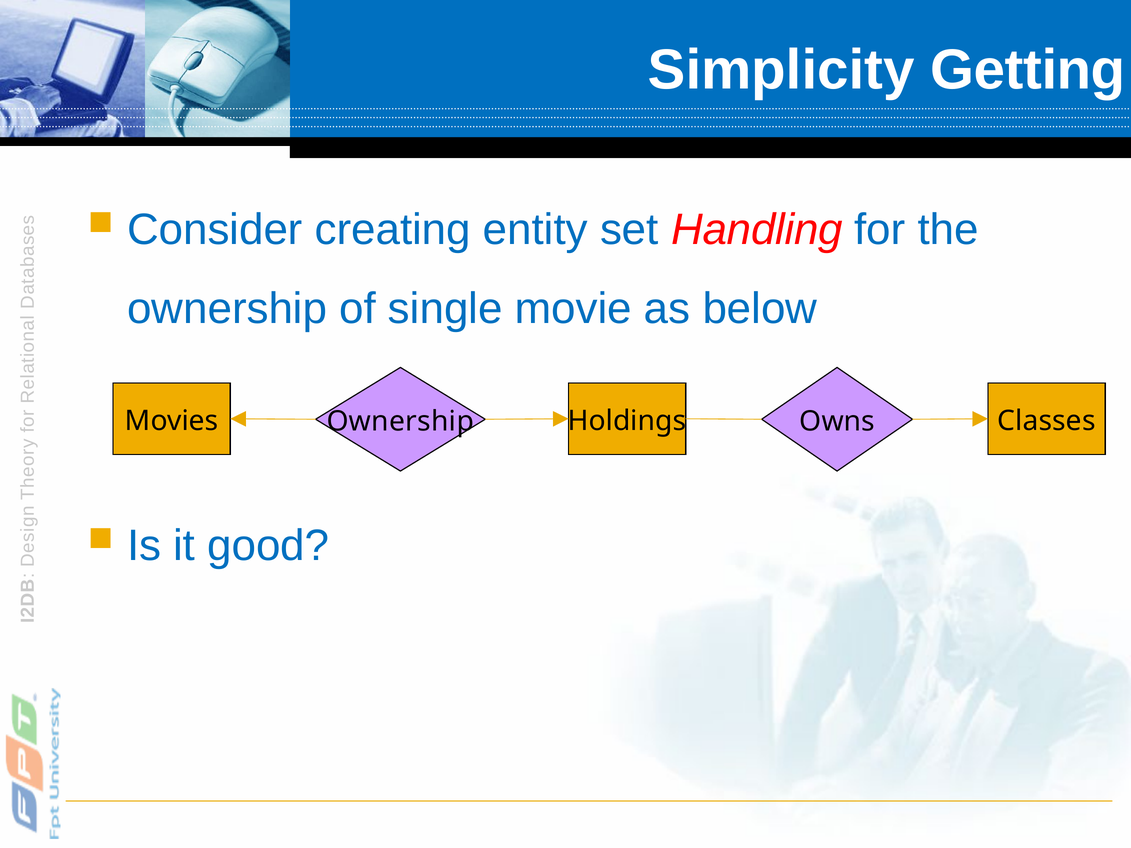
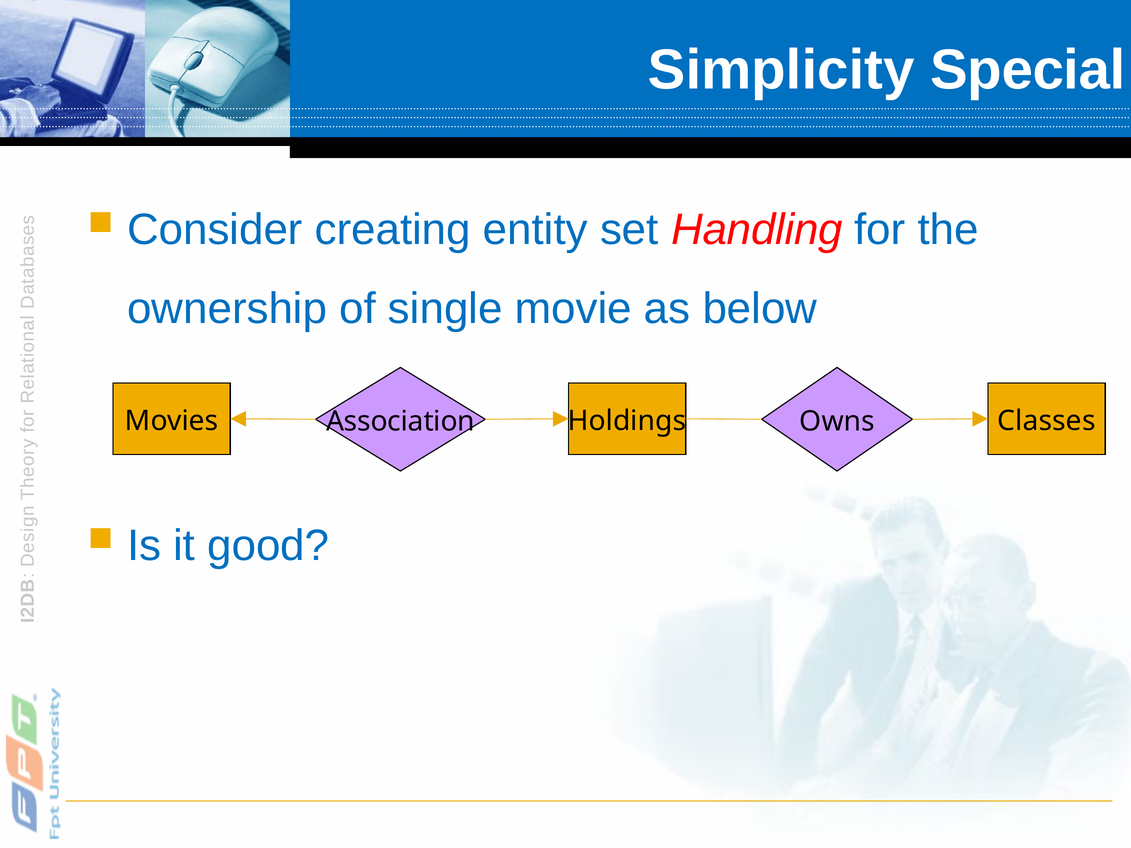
Getting: Getting -> Special
Movies Ownership: Ownership -> Association
